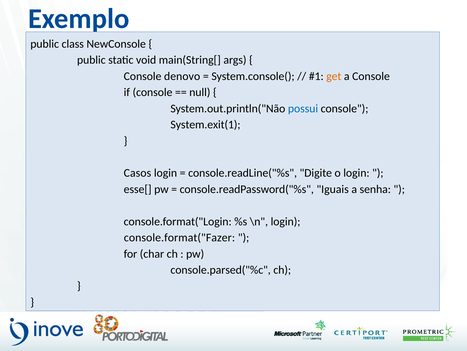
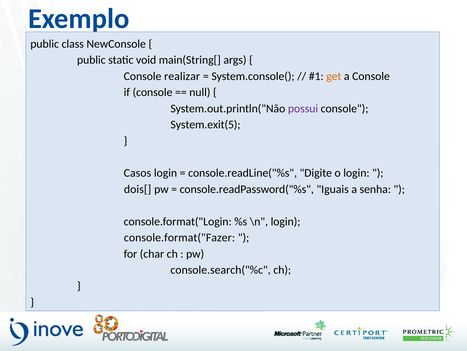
denovo: denovo -> realizar
possui colour: blue -> purple
System.exit(1: System.exit(1 -> System.exit(5
esse[: esse[ -> dois[
console.parsed("%c: console.parsed("%c -> console.search("%c
